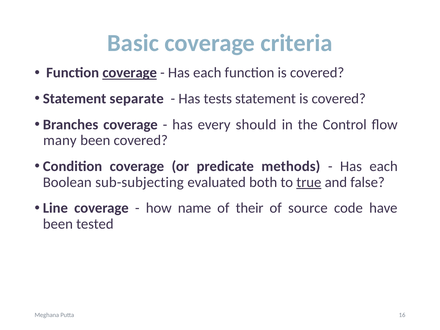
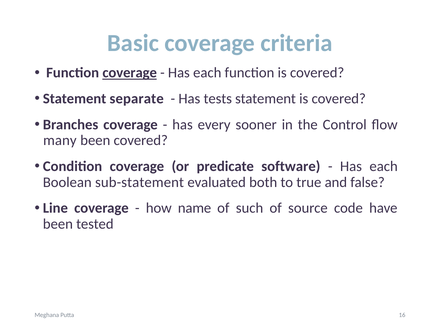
should: should -> sooner
methods: methods -> software
sub-subjecting: sub-subjecting -> sub-statement
true underline: present -> none
their: their -> such
